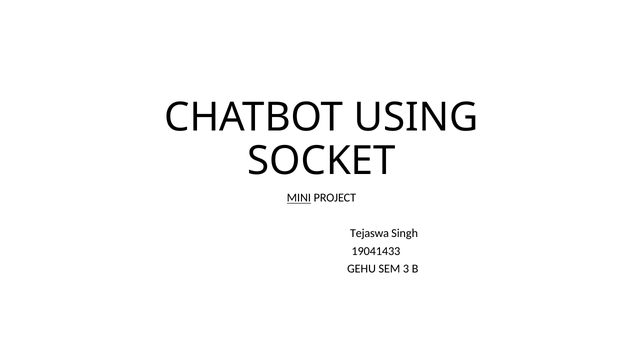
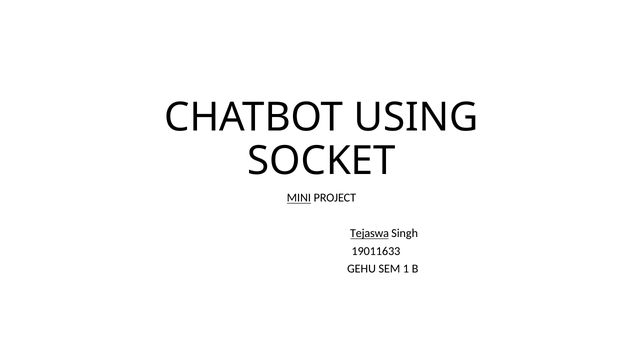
Tejaswa underline: none -> present
19041433: 19041433 -> 19011633
3: 3 -> 1
